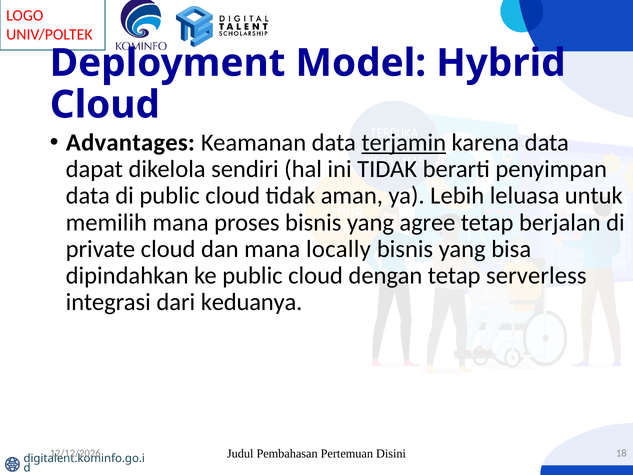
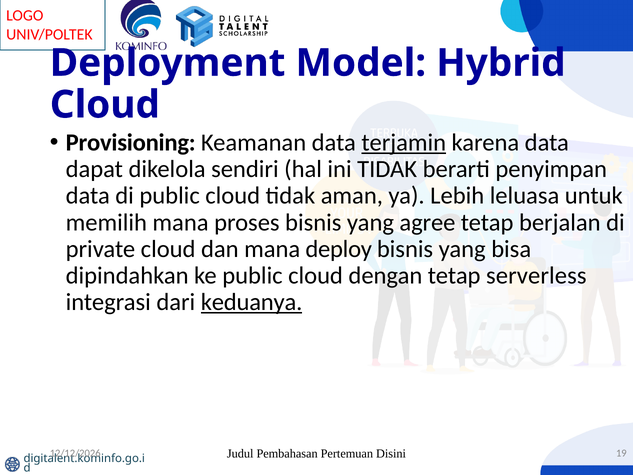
Advantages: Advantages -> Provisioning
locally: locally -> deploy
keduanya underline: none -> present
18: 18 -> 19
